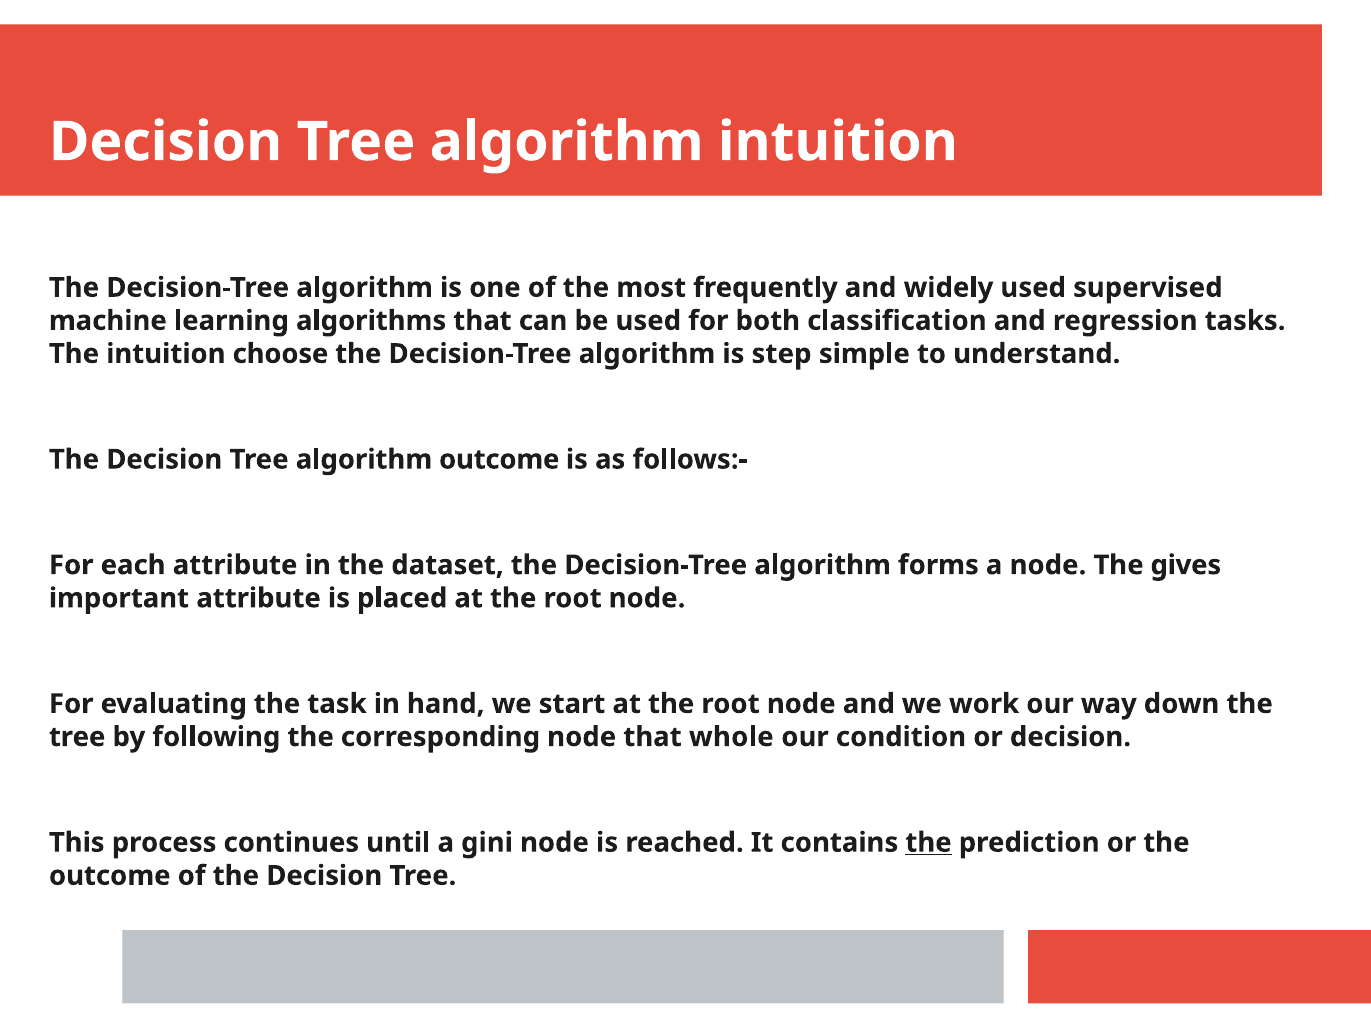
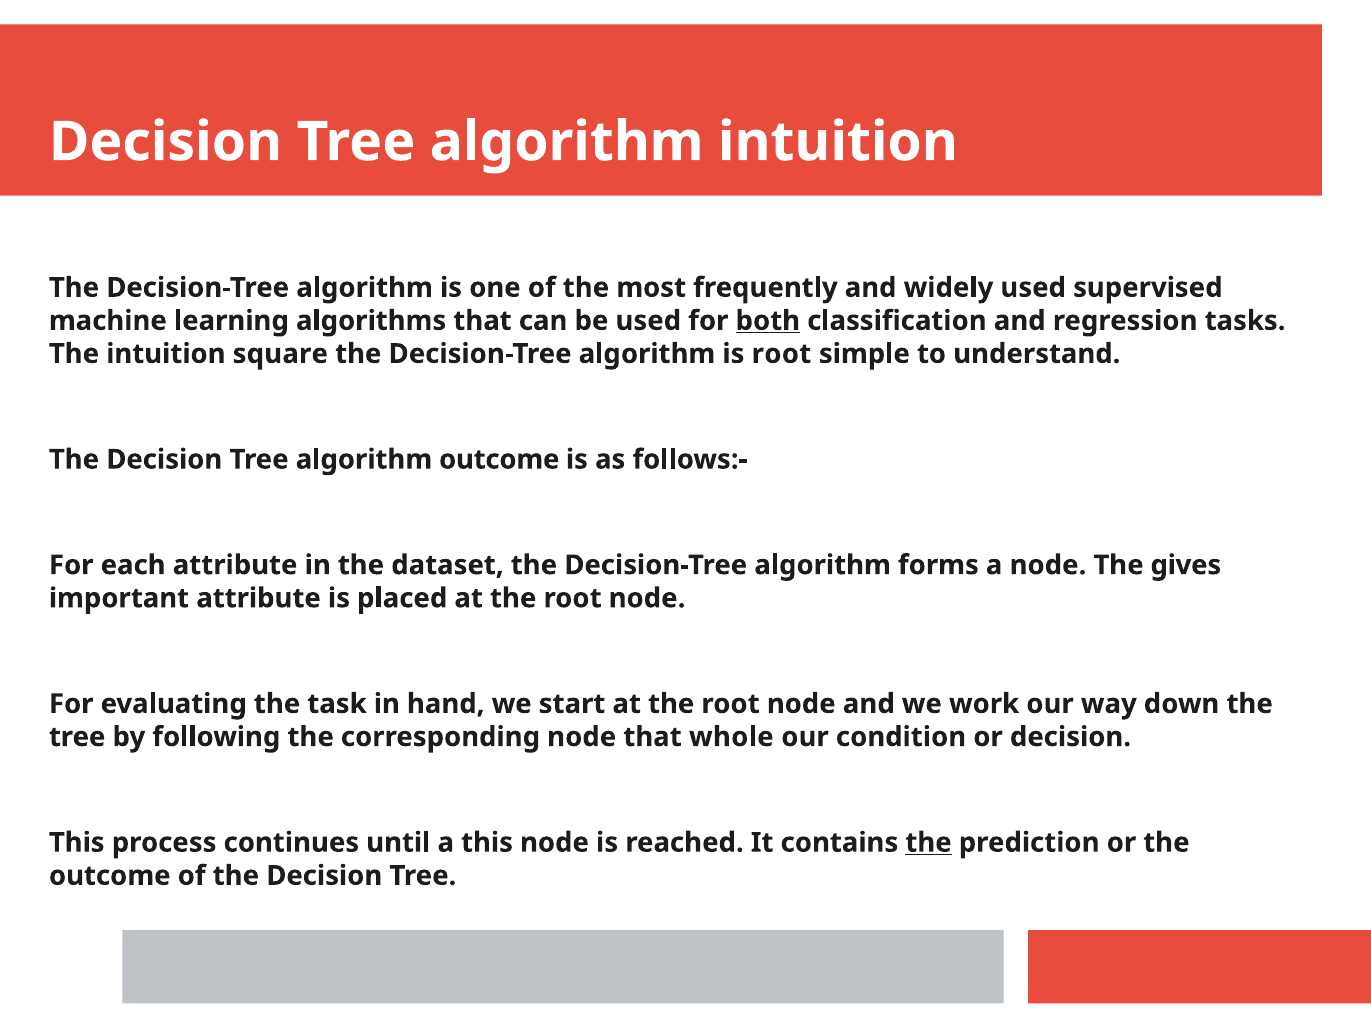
both underline: none -> present
choose: choose -> square
is step: step -> root
a gini: gini -> this
